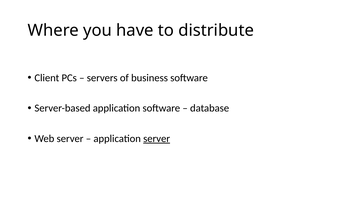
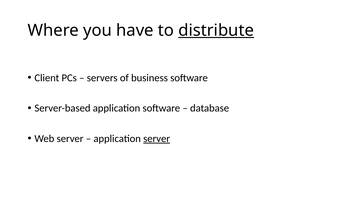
distribute underline: none -> present
